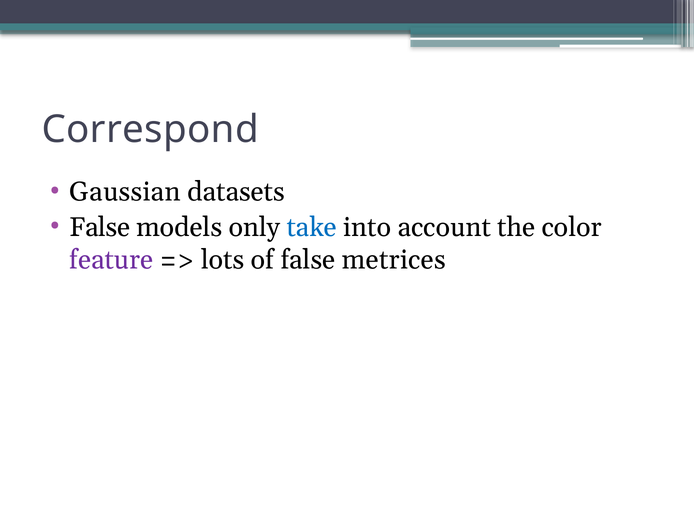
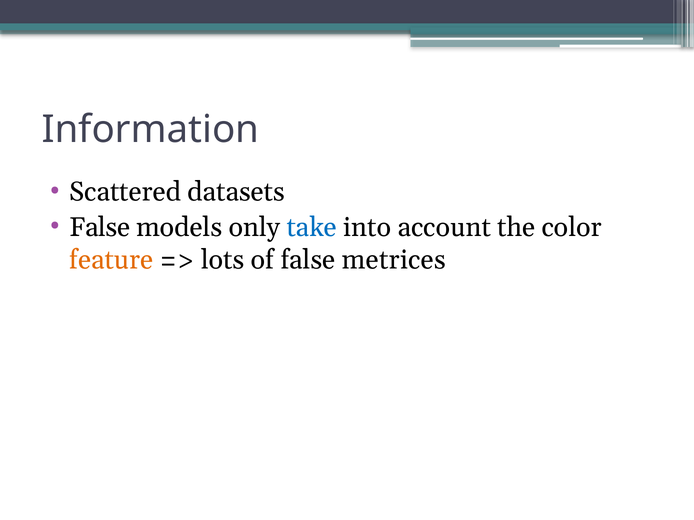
Correspond: Correspond -> Information
Gaussian: Gaussian -> Scattered
feature colour: purple -> orange
